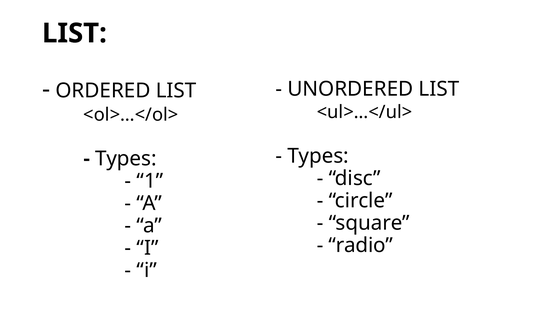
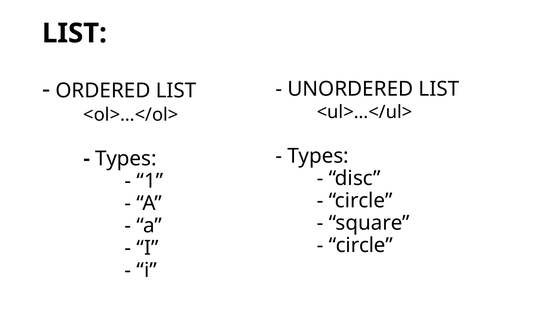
radio at (361, 245): radio -> circle
